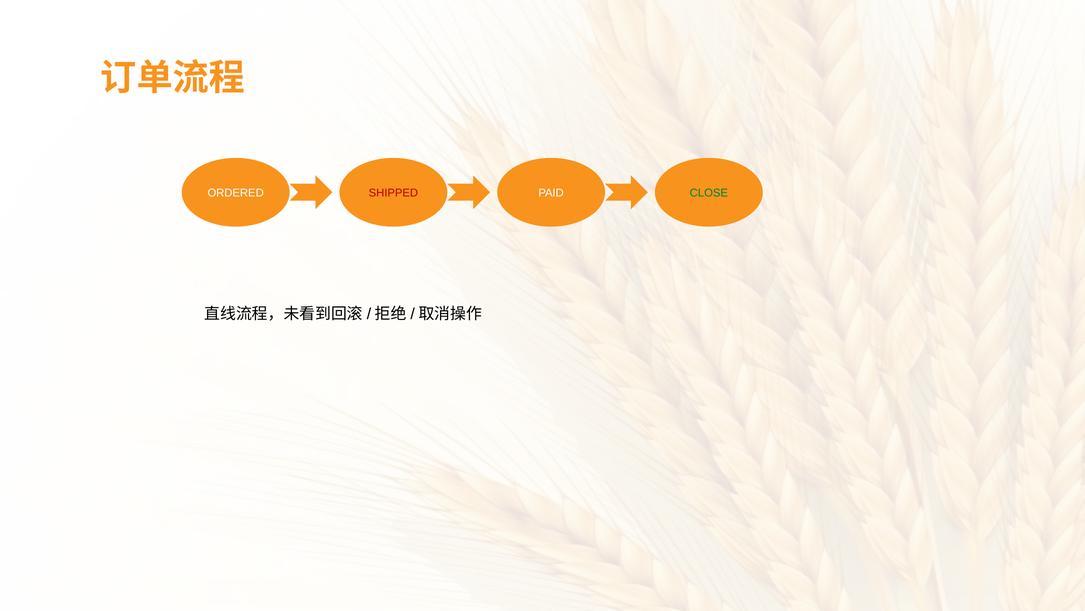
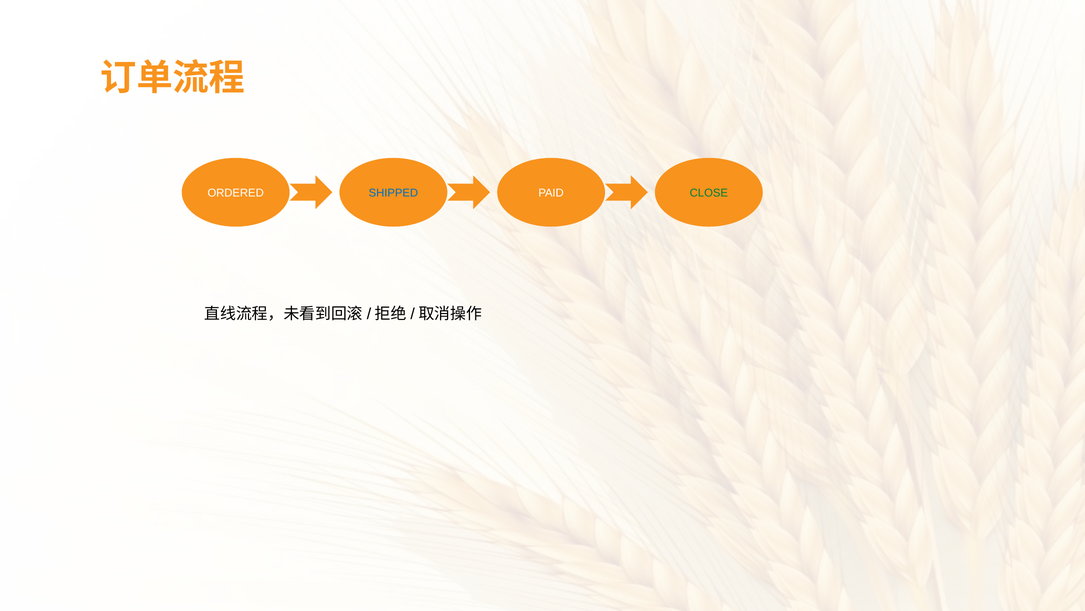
SHIPPED colour: red -> blue
